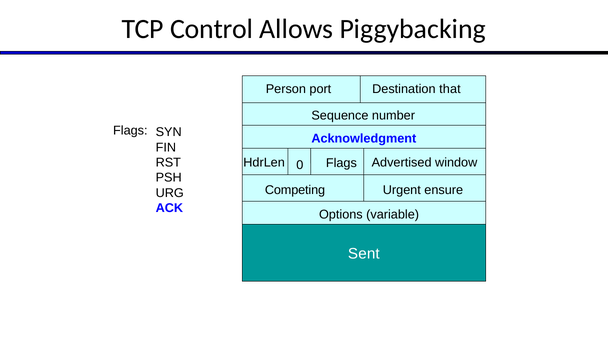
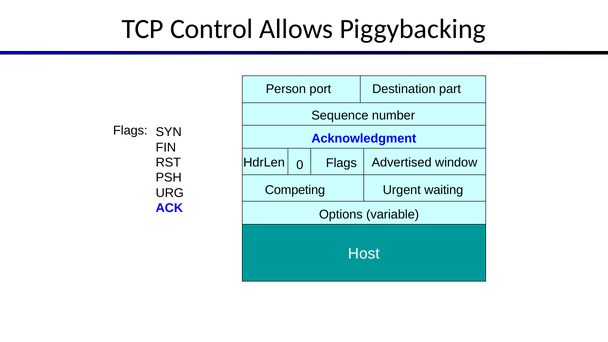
that: that -> part
ensure: ensure -> waiting
Sent: Sent -> Host
